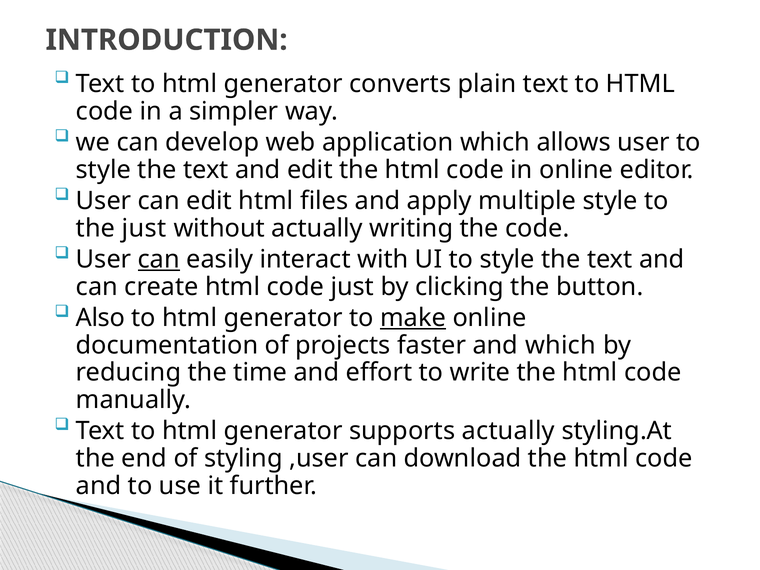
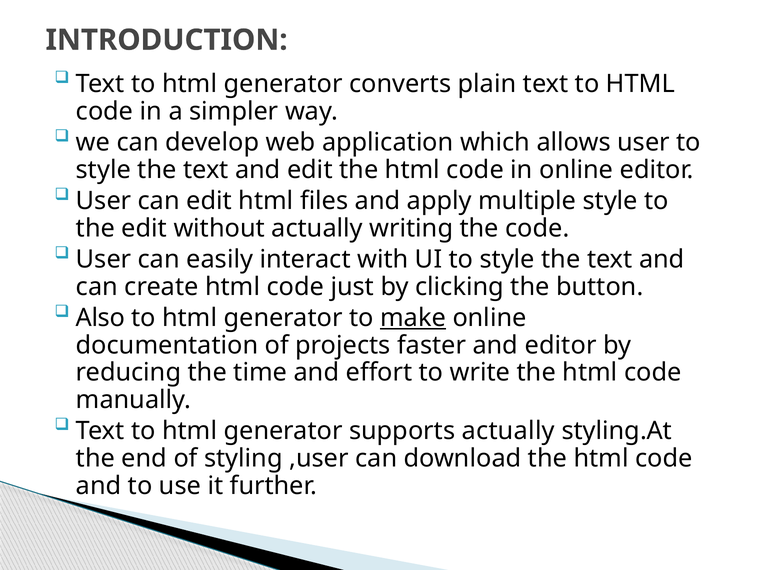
the just: just -> edit
can at (159, 259) underline: present -> none
and which: which -> editor
